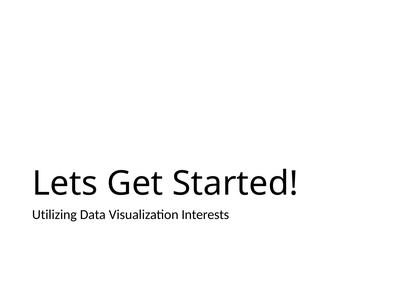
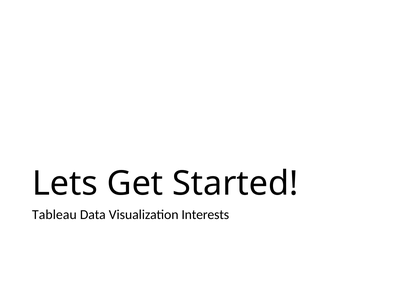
Utilizing: Utilizing -> Tableau
